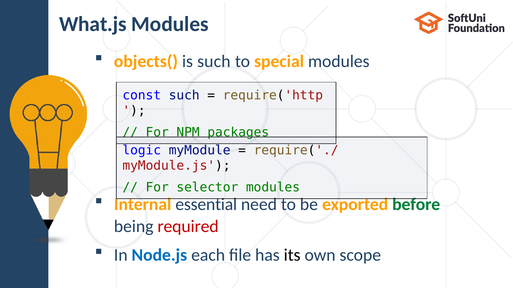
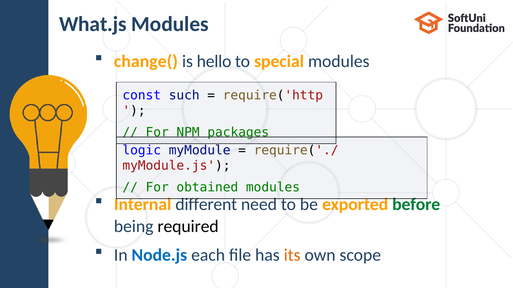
objects(: objects( -> change(
is such: such -> hello
selector: selector -> obtained
essential: essential -> different
required colour: red -> black
its colour: black -> orange
